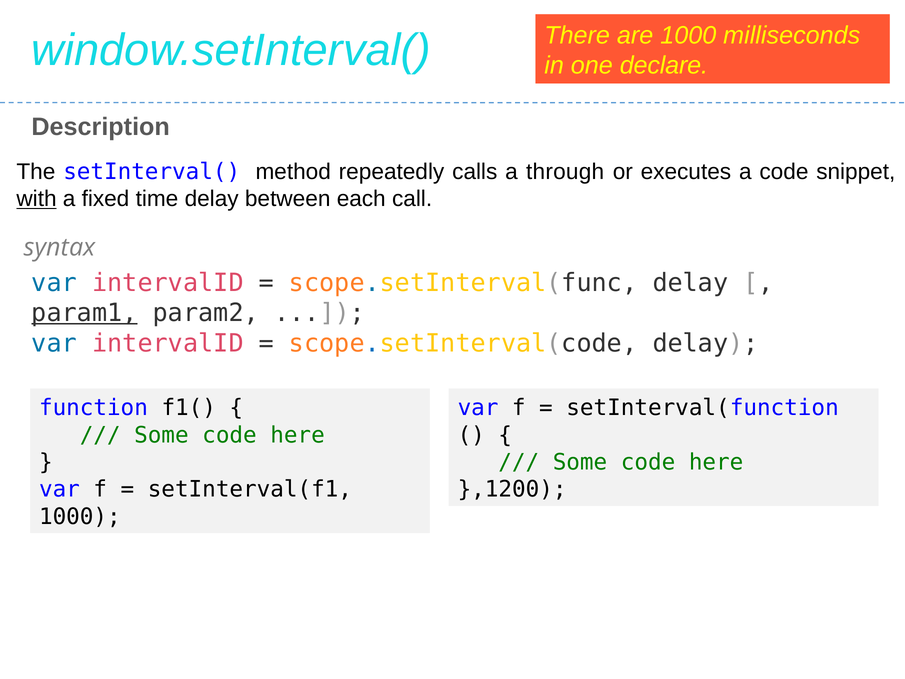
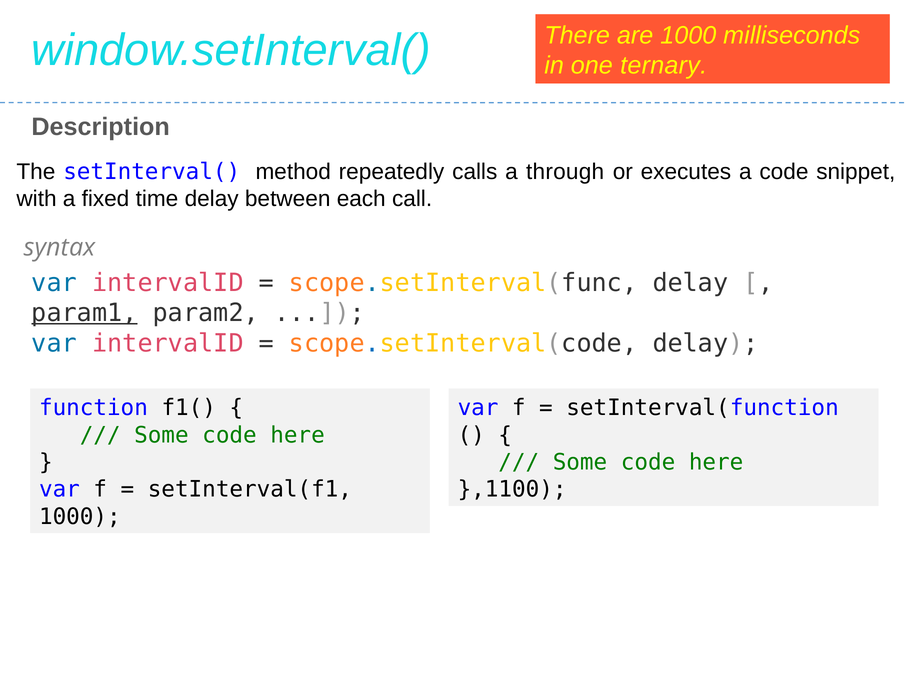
declare: declare -> ternary
with underline: present -> none
},1200: },1200 -> },1100
